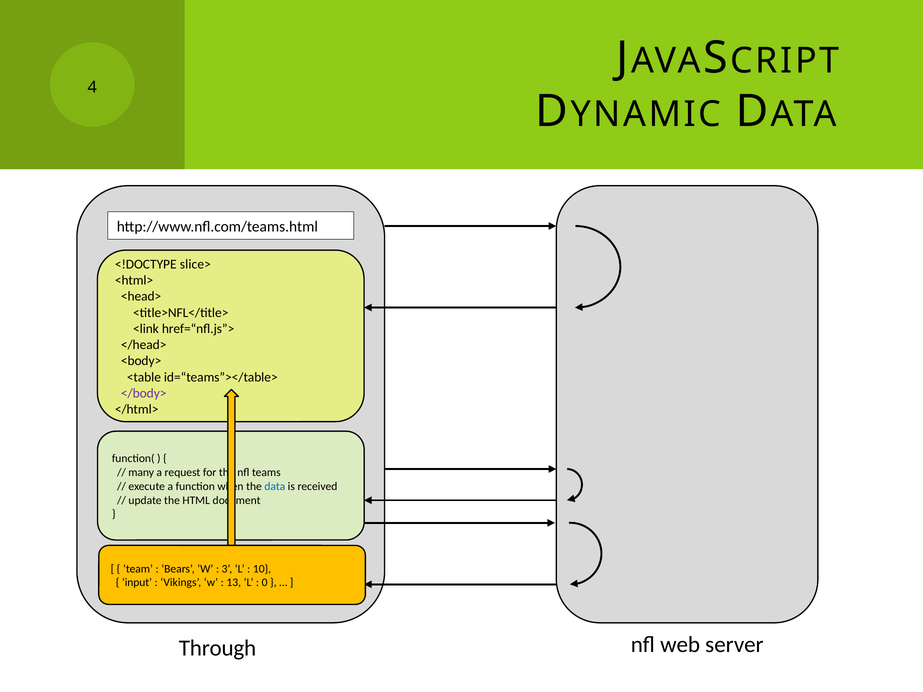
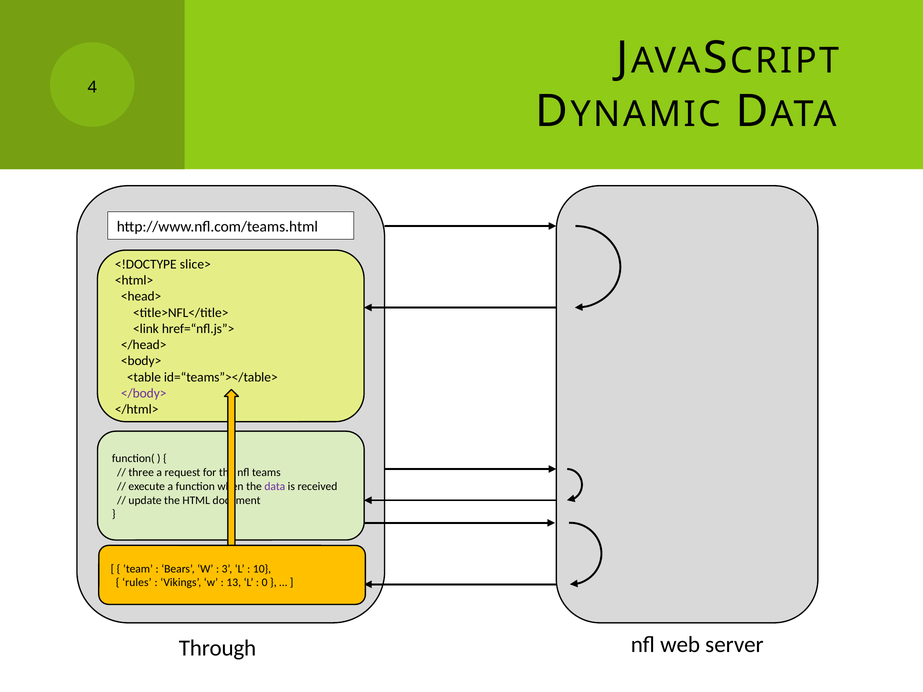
many: many -> three
data colour: blue -> purple
input: input -> rules
